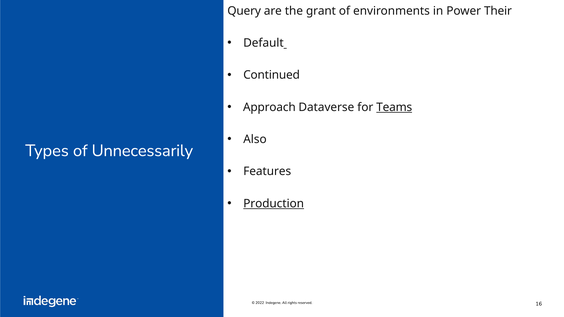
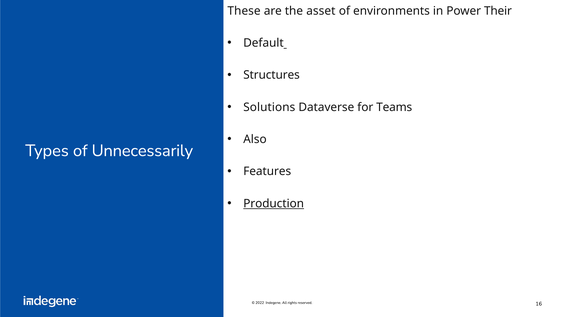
Query: Query -> These
grant: grant -> asset
Continued: Continued -> Structures
Approach: Approach -> Solutions
Teams underline: present -> none
